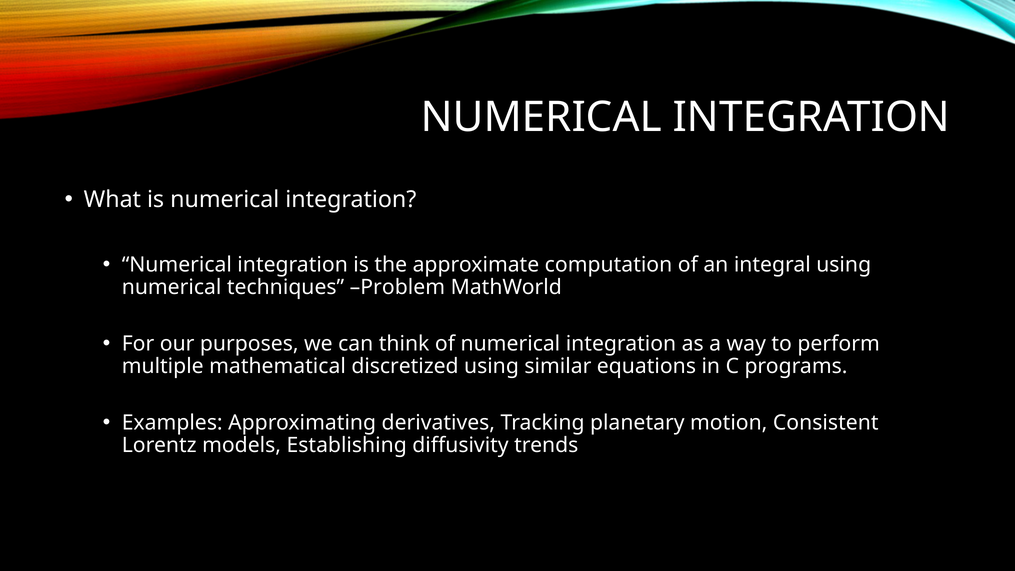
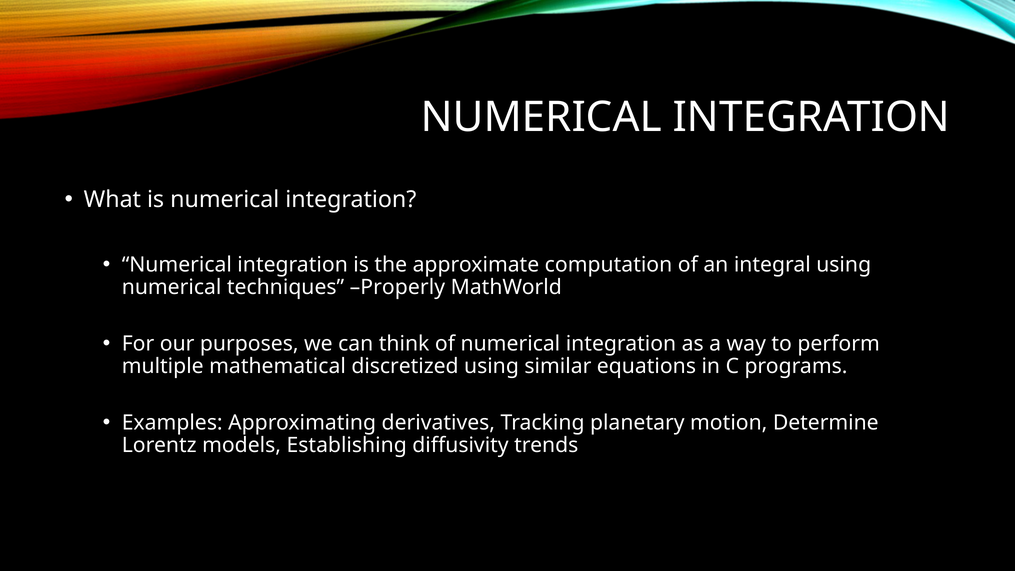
Problem: Problem -> Properly
Consistent: Consistent -> Determine
